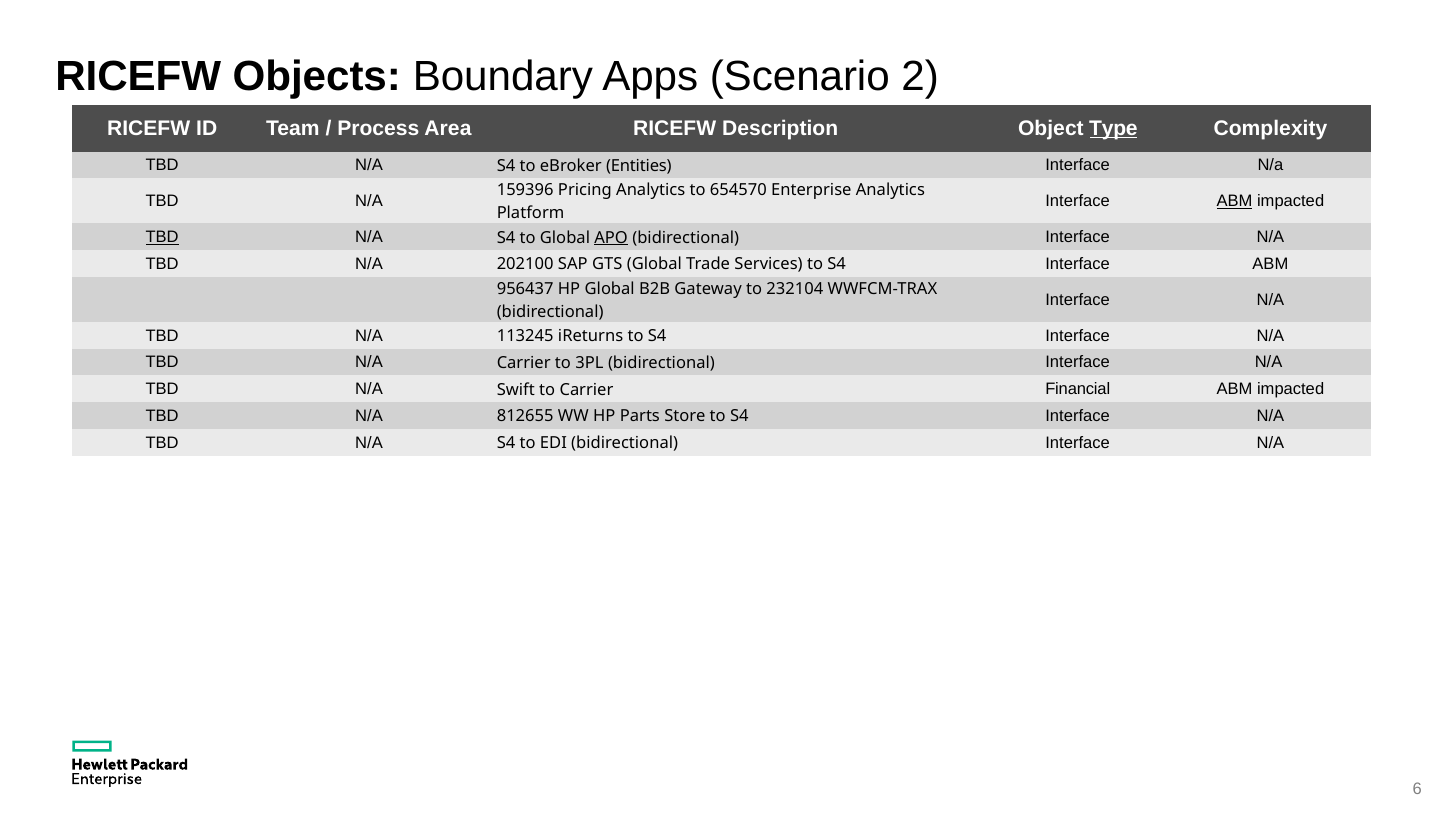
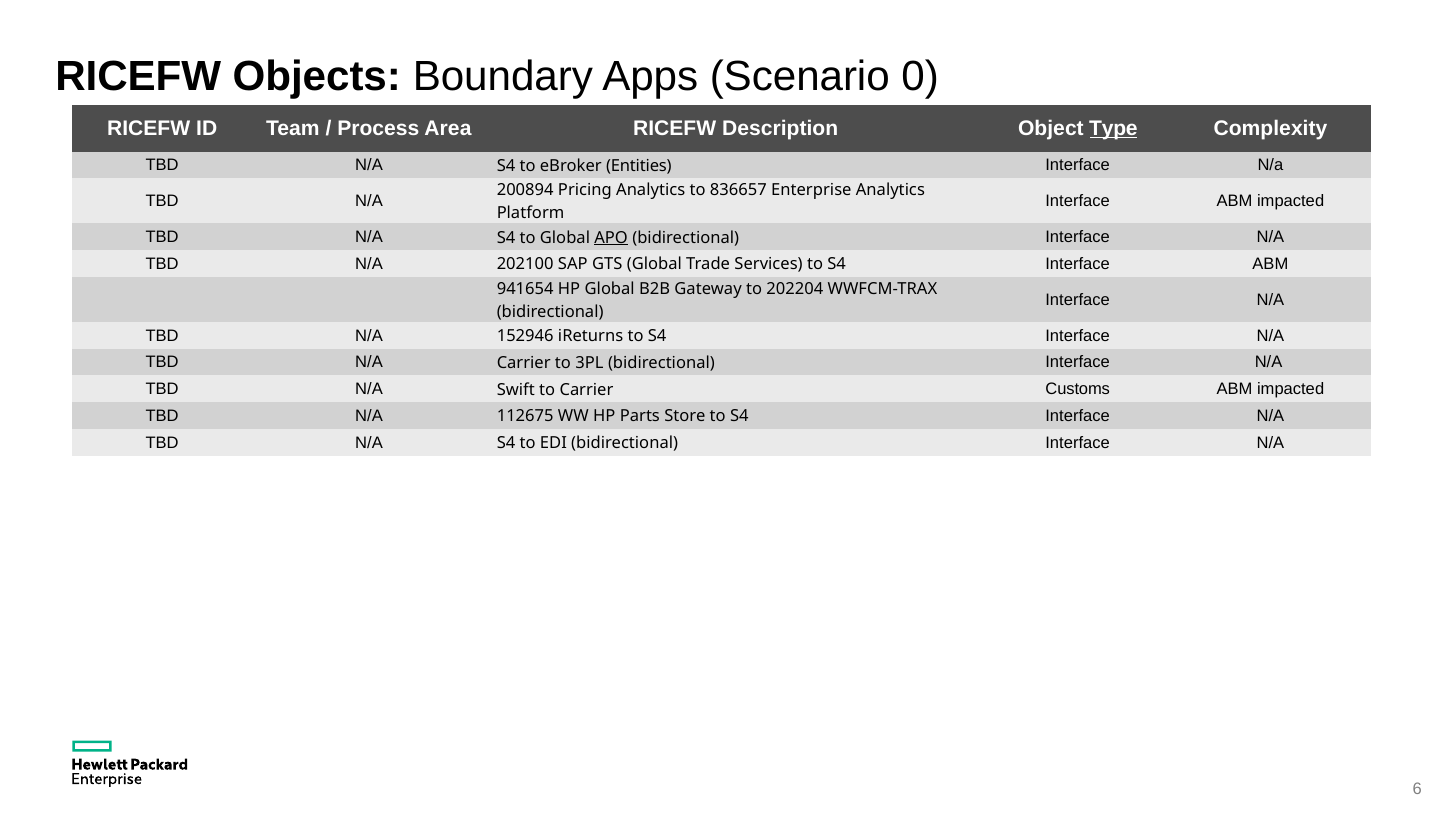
2: 2 -> 0
159396: 159396 -> 200894
654570: 654570 -> 836657
ABM at (1234, 201) underline: present -> none
TBD at (162, 237) underline: present -> none
956437: 956437 -> 941654
232104: 232104 -> 202204
113245: 113245 -> 152946
Financial: Financial -> Customs
812655: 812655 -> 112675
